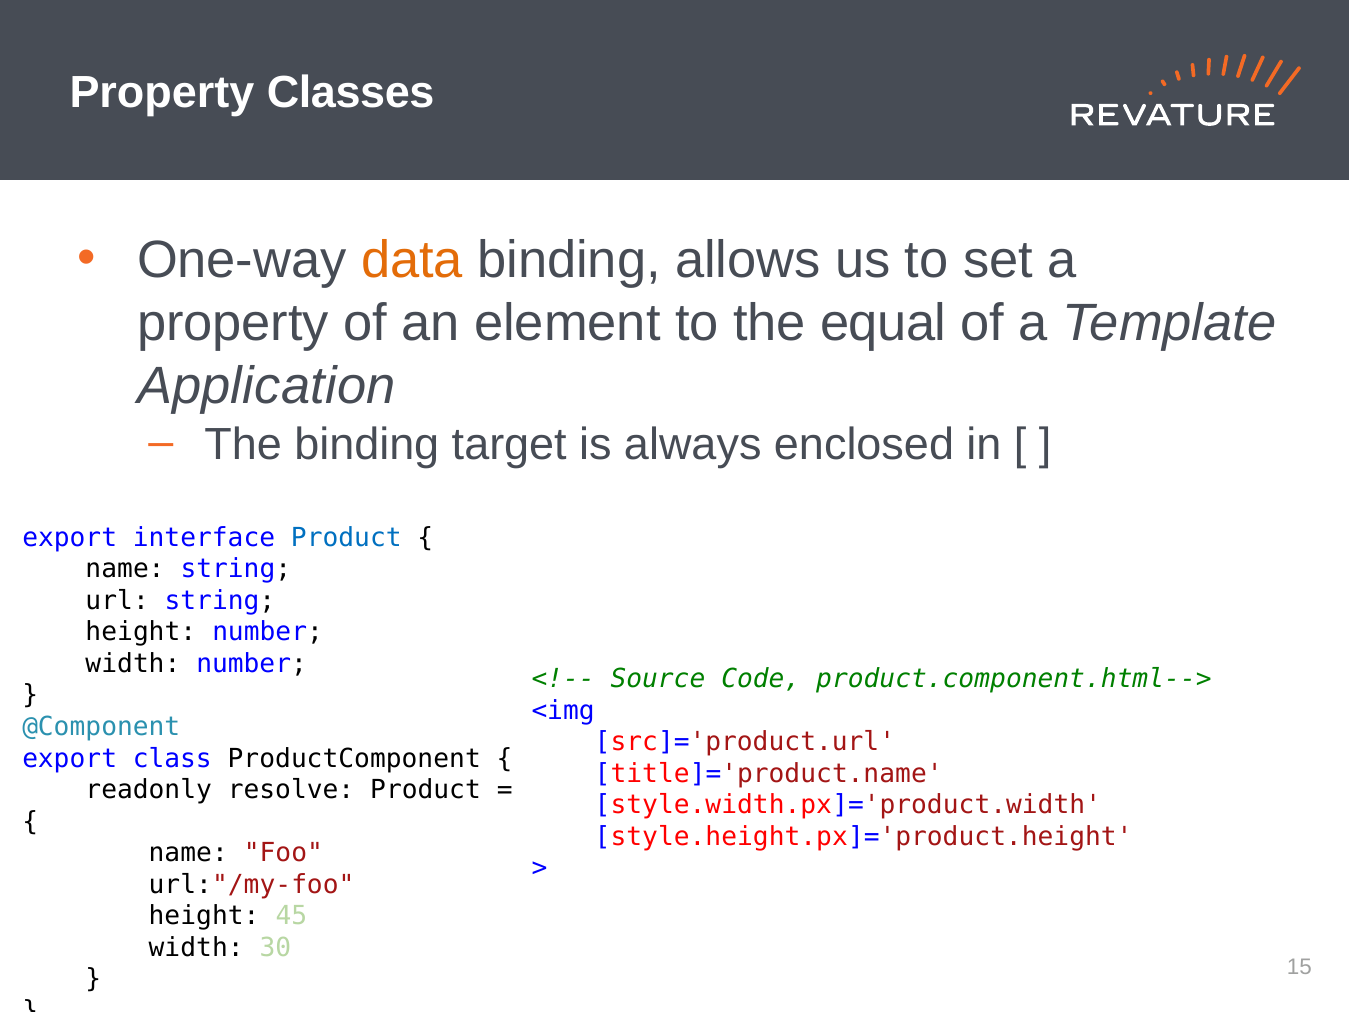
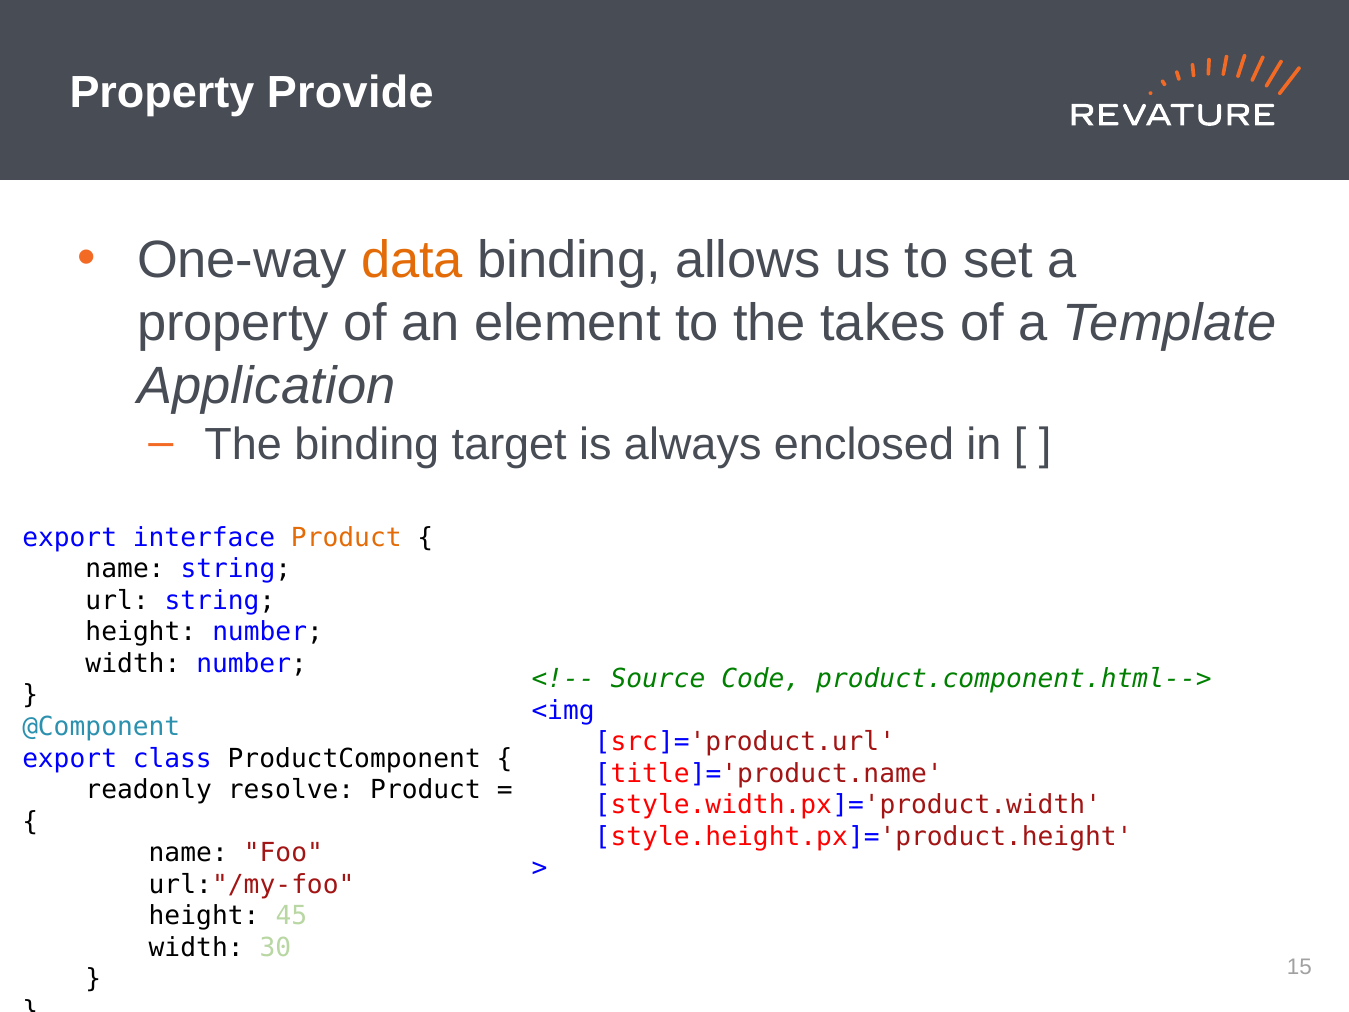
Classes: Classes -> Provide
equal: equal -> takes
Product at (346, 538) colour: blue -> orange
